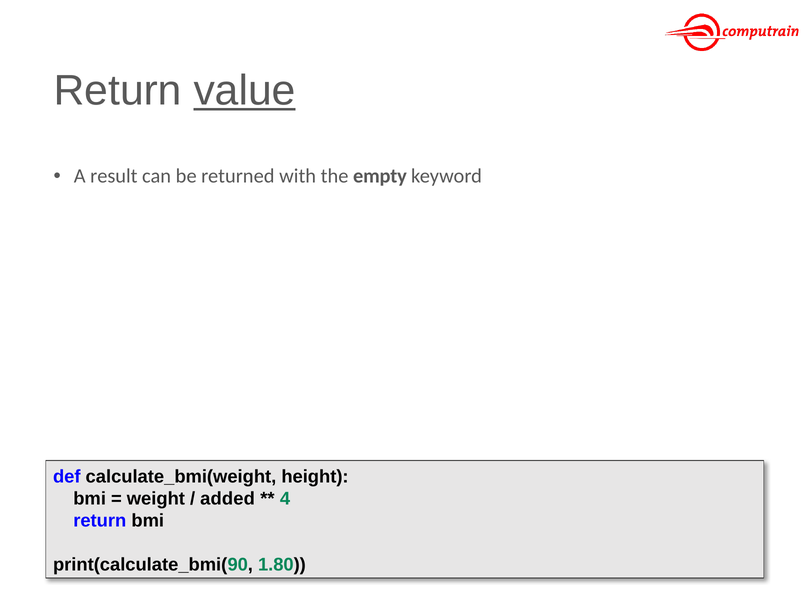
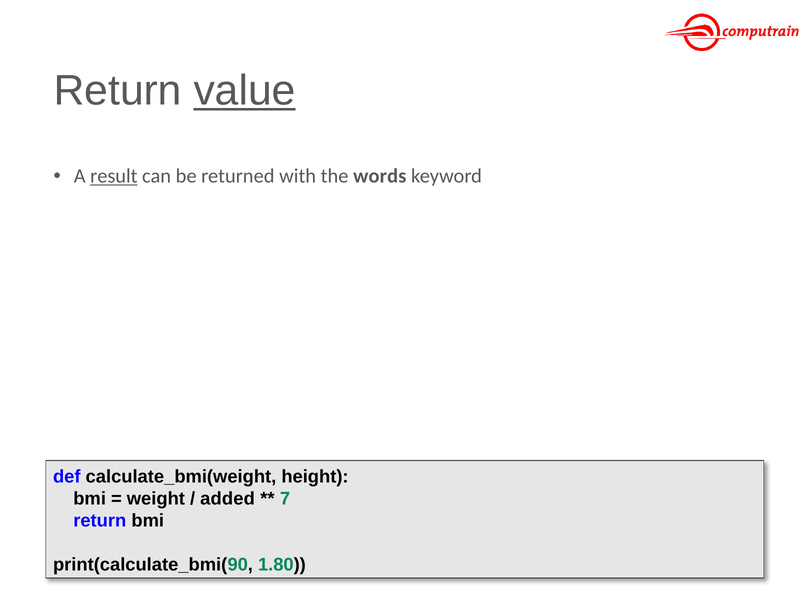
result underline: none -> present
empty: empty -> words
4: 4 -> 7
